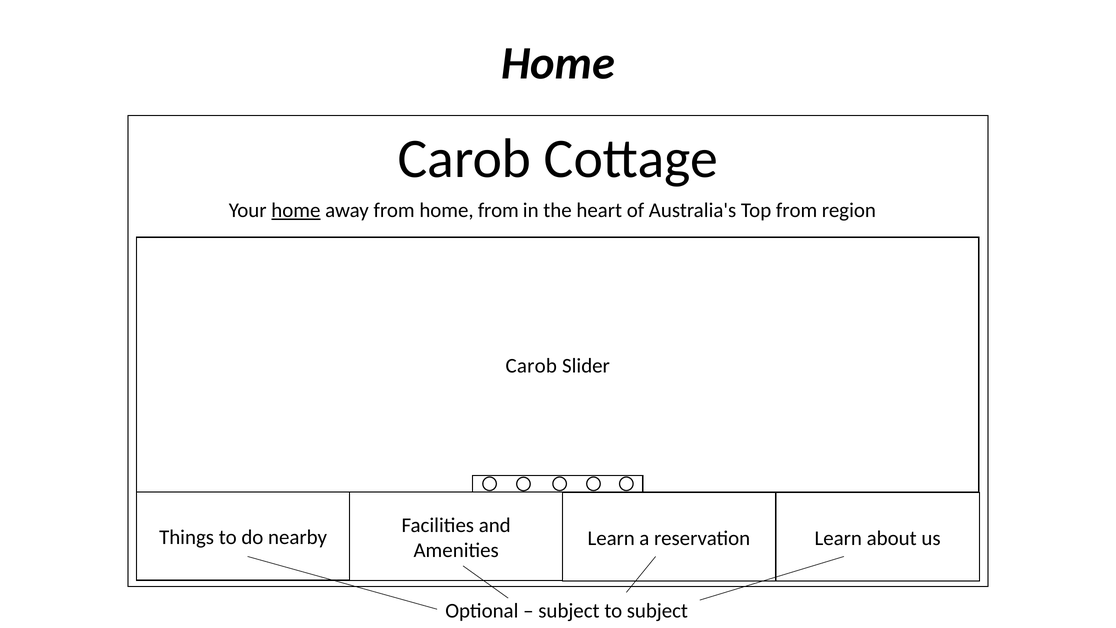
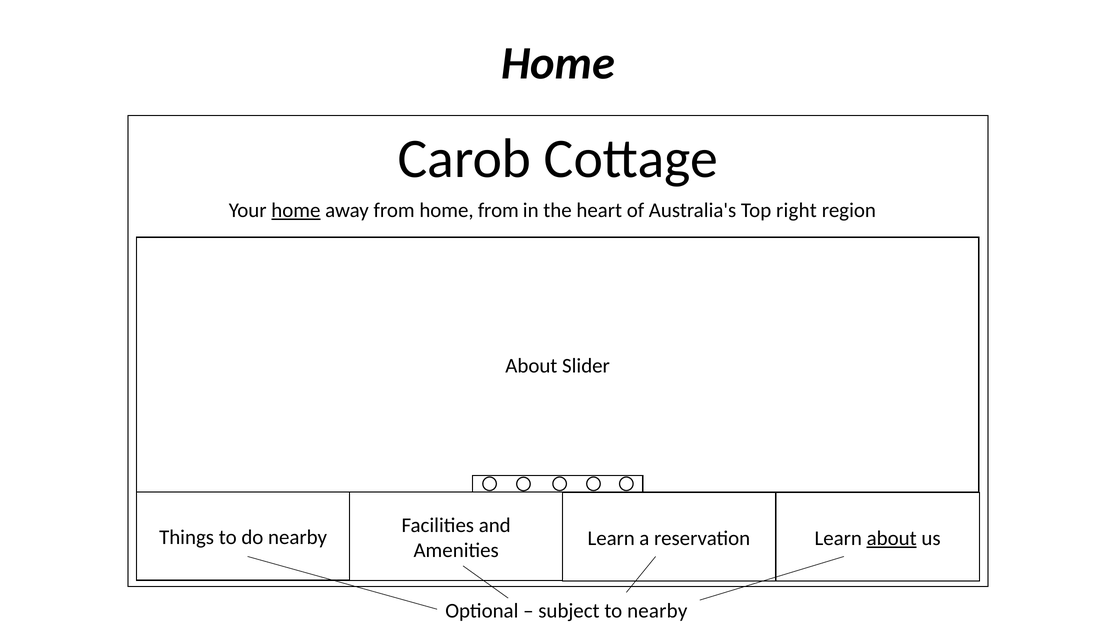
Top from: from -> right
Carob at (531, 366): Carob -> About
about at (892, 538) underline: none -> present
to subject: subject -> nearby
